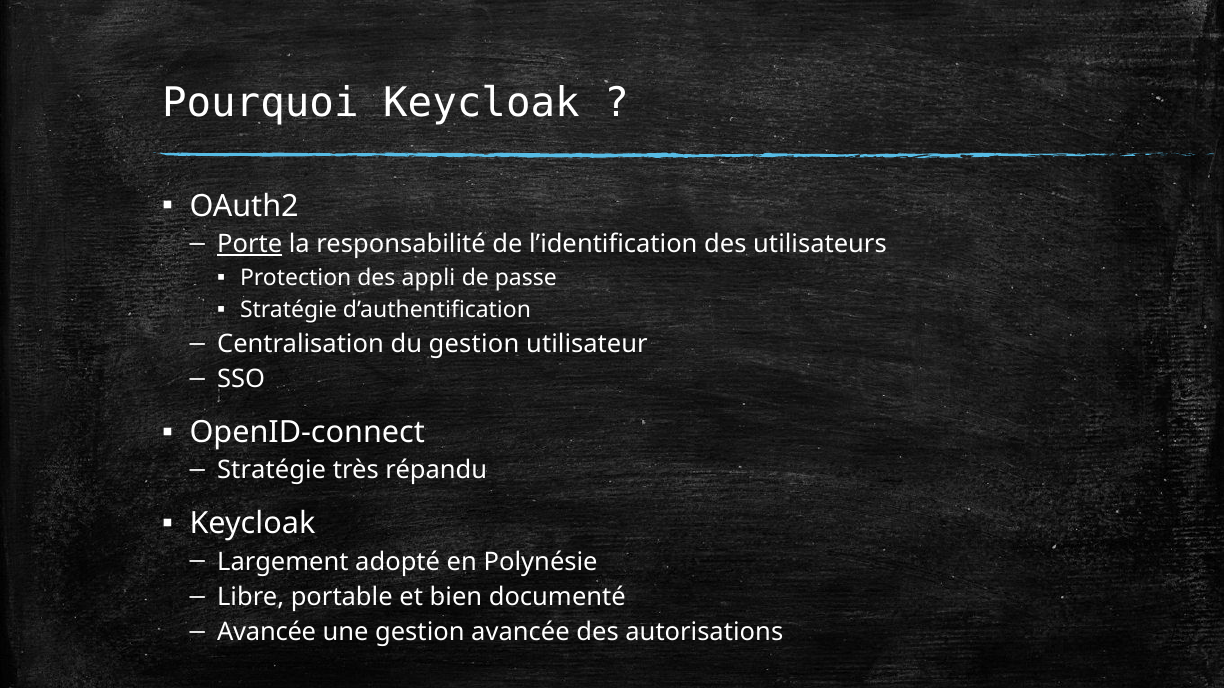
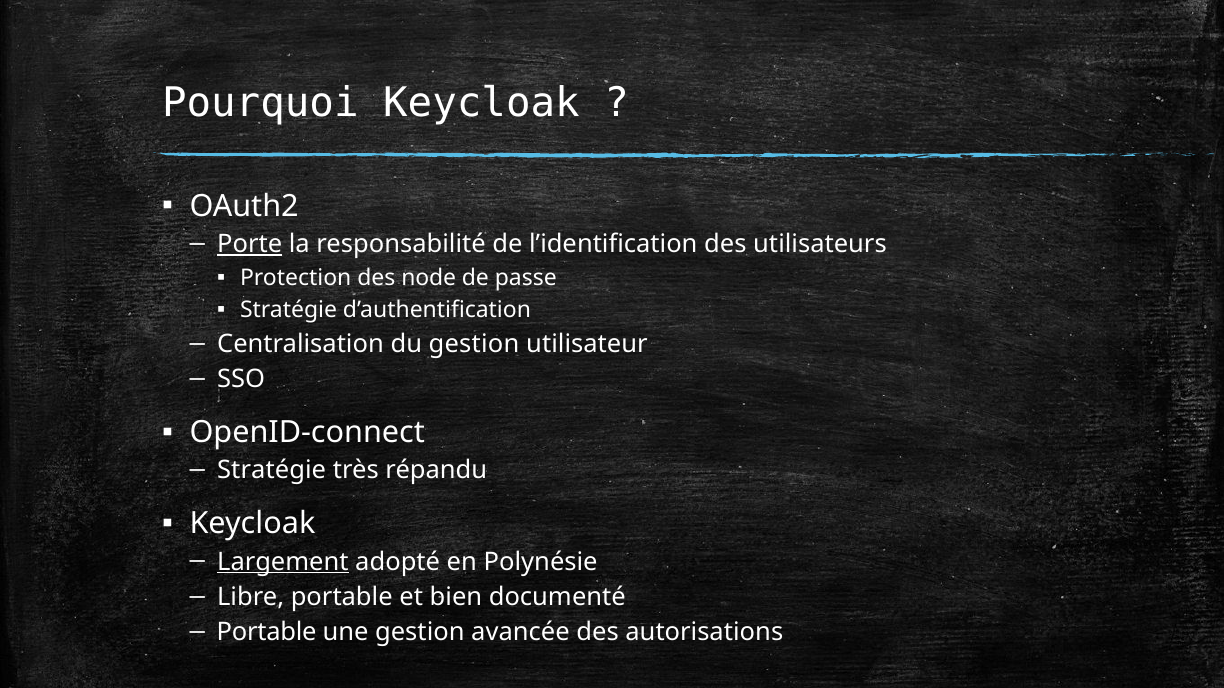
appli: appli -> node
Largement underline: none -> present
Avancée at (267, 633): Avancée -> Portable
